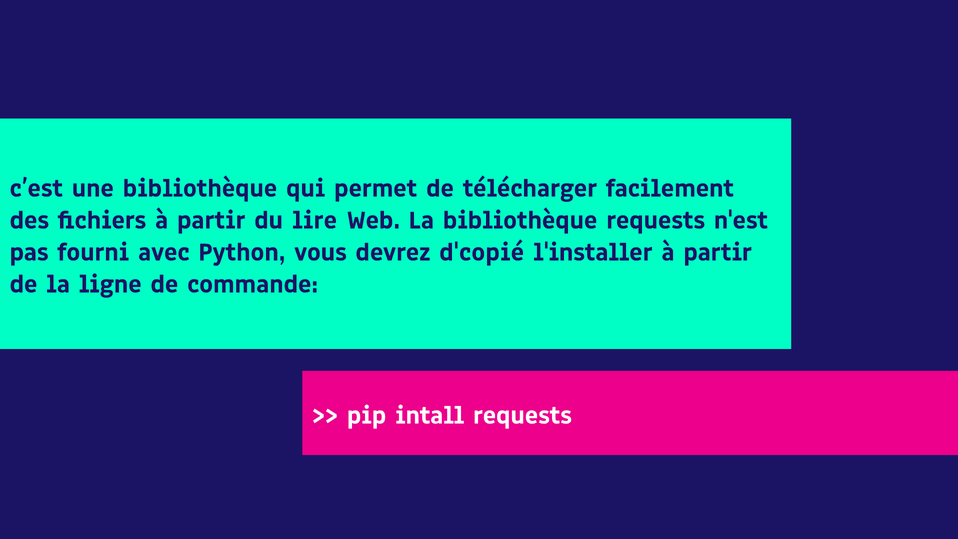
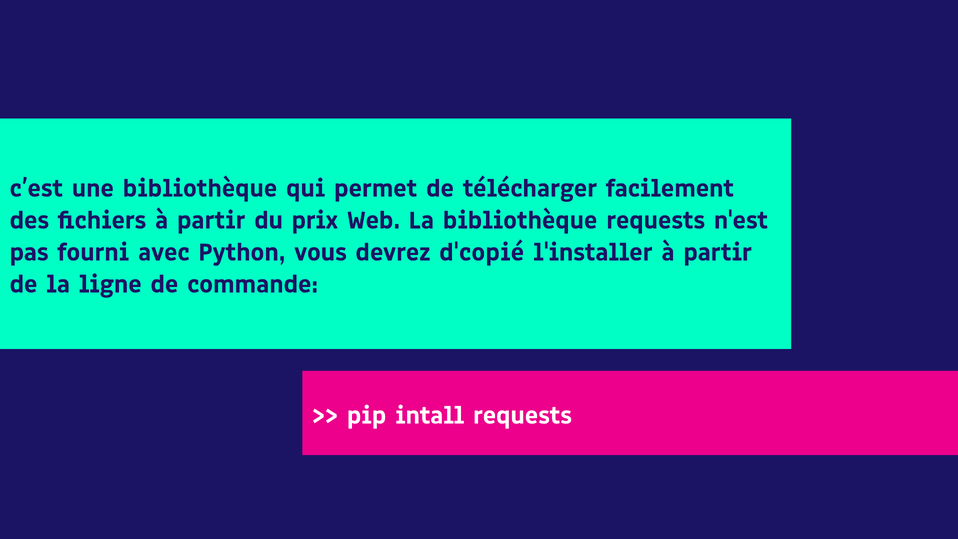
lire: lire -> prix
